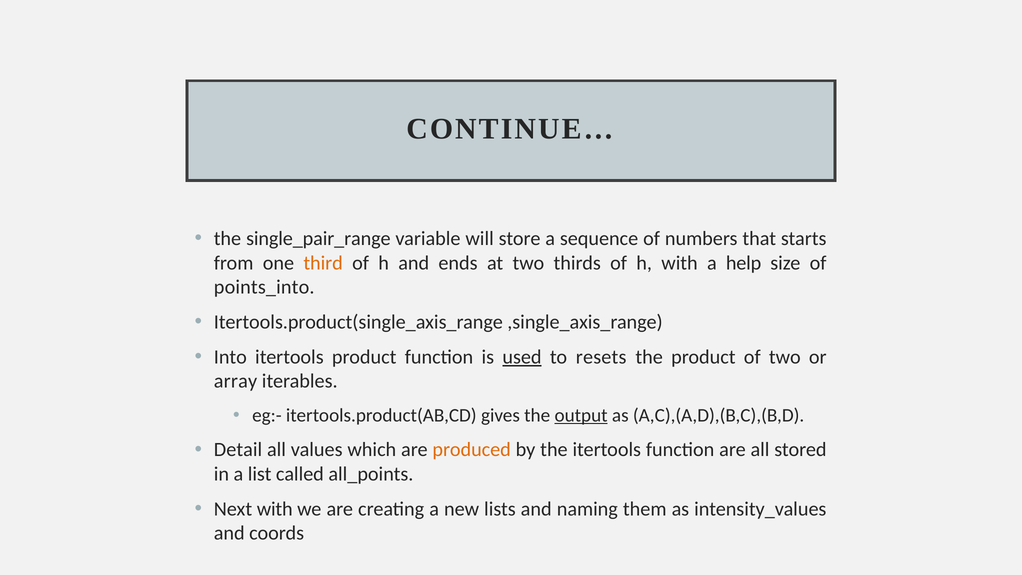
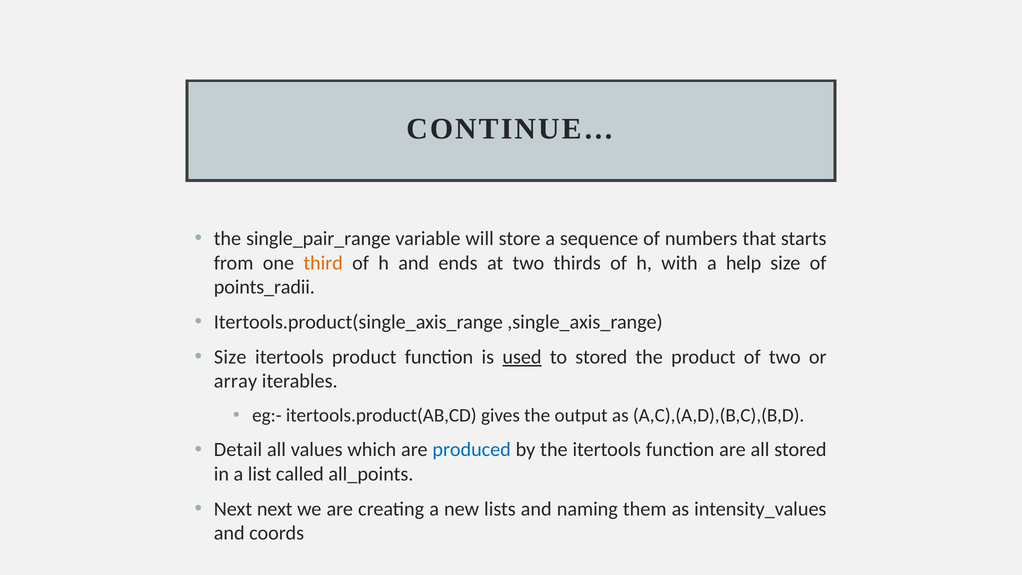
points_into: points_into -> points_radii
Into at (230, 357): Into -> Size
to resets: resets -> stored
output underline: present -> none
produced colour: orange -> blue
Next with: with -> next
